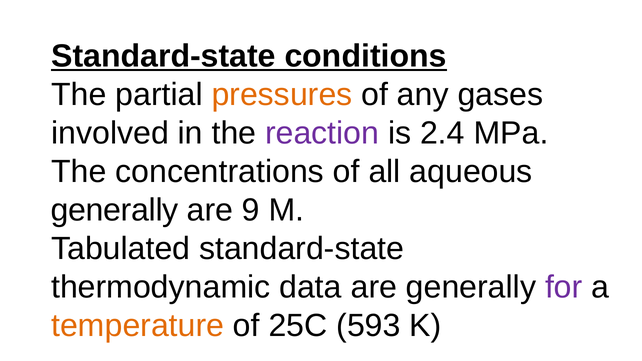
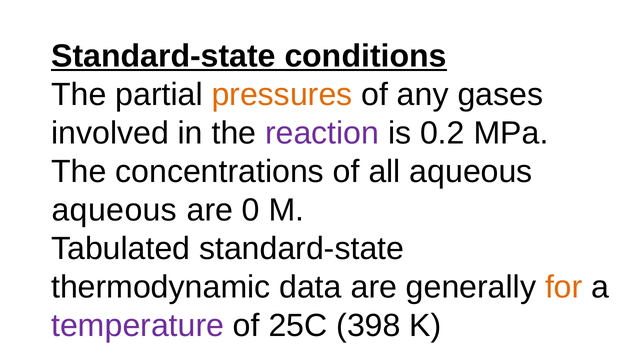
2.4: 2.4 -> 0.2
generally at (115, 210): generally -> aqueous
9: 9 -> 0
for colour: purple -> orange
temperature colour: orange -> purple
593: 593 -> 398
